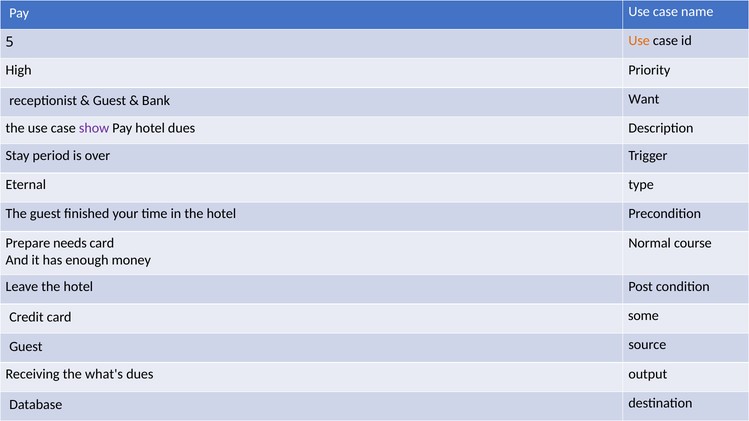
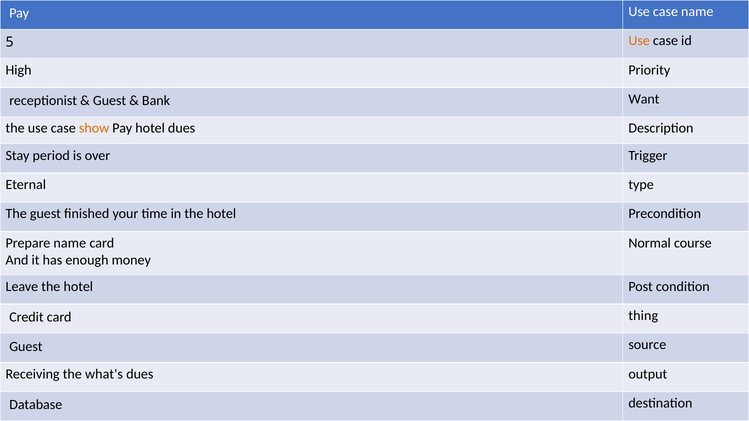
show colour: purple -> orange
Prepare needs: needs -> name
some: some -> thing
